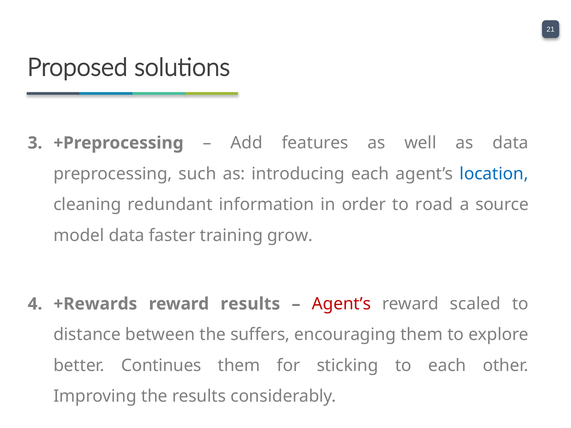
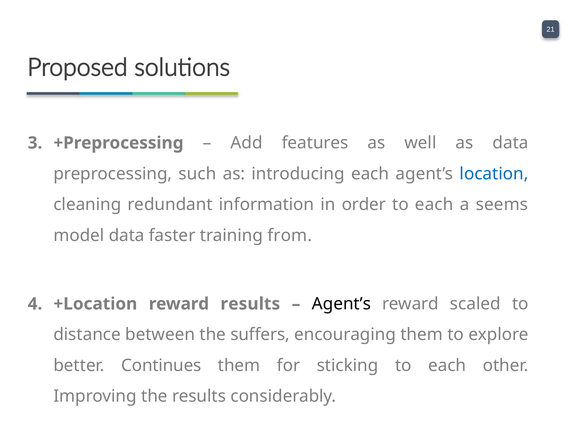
order to road: road -> each
source: source -> seems
grow: grow -> from
+Rewards: +Rewards -> +Location
Agent’s at (341, 304) colour: red -> black
